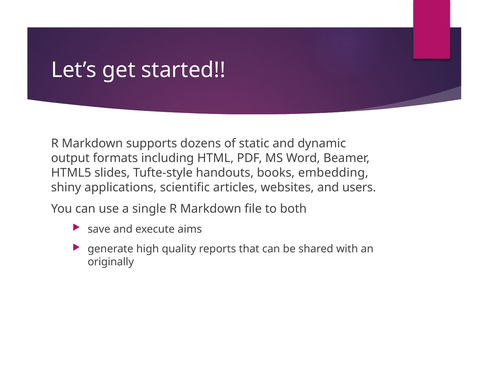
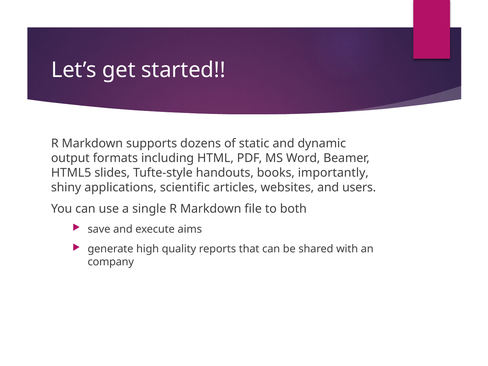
embedding: embedding -> importantly
originally: originally -> company
